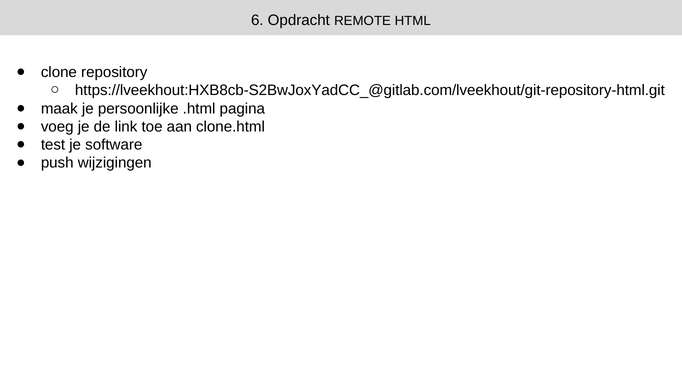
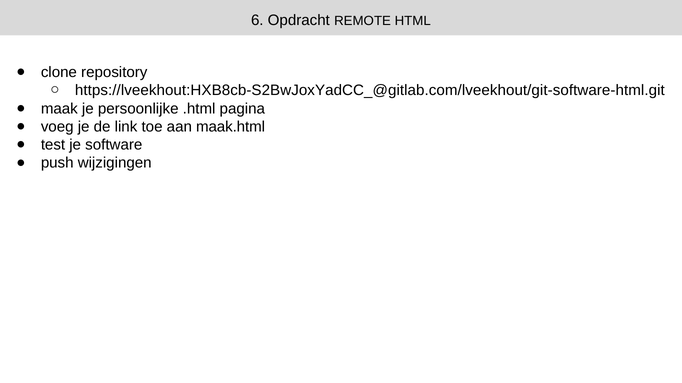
https://lveekhout:HXB8cb-S2BwJoxYadCC_@gitlab.com/lveekhout/git-repository-html.git: https://lveekhout:HXB8cb-S2BwJoxYadCC_@gitlab.com/lveekhout/git-repository-html.git -> https://lveekhout:HXB8cb-S2BwJoxYadCC_@gitlab.com/lveekhout/git-software-html.git
clone.html: clone.html -> maak.html
